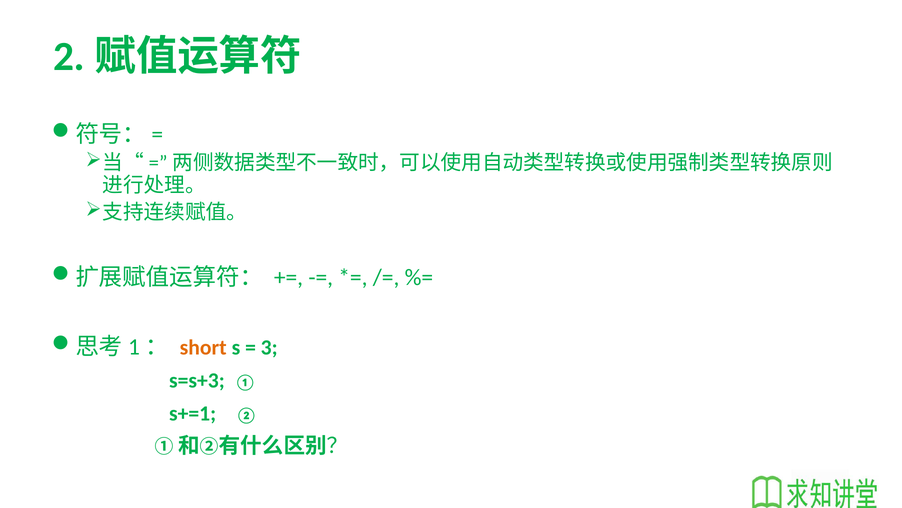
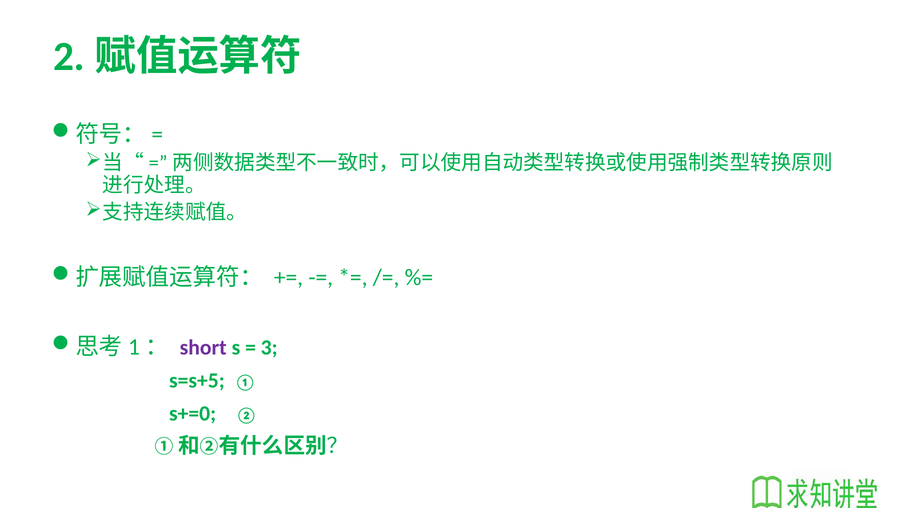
short colour: orange -> purple
s=s+3: s=s+3 -> s=s+5
s+=1: s+=1 -> s+=0
